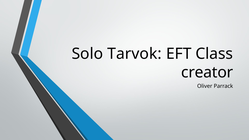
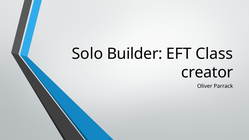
Tarvok: Tarvok -> Builder
